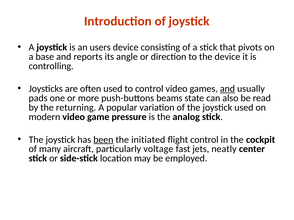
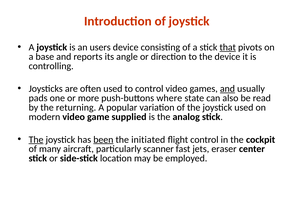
that underline: none -> present
beams: beams -> where
pressure: pressure -> supplied
The at (36, 140) underline: none -> present
voltage: voltage -> scanner
neatly: neatly -> eraser
